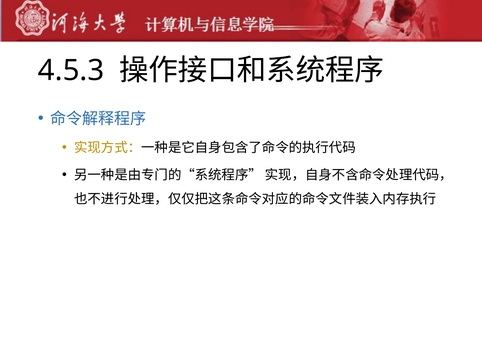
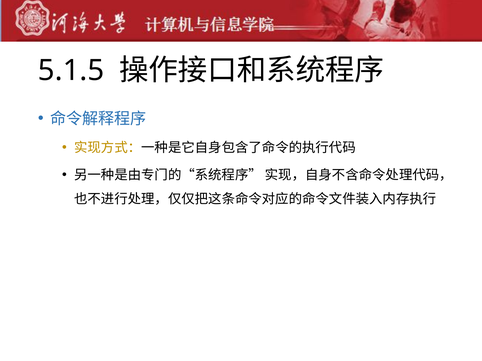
4.5.3: 4.5.3 -> 5.1.5
